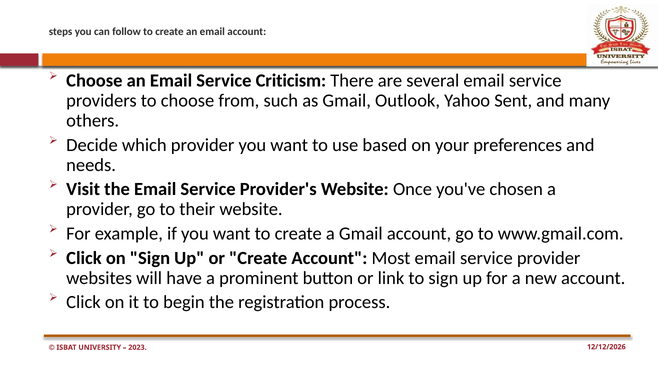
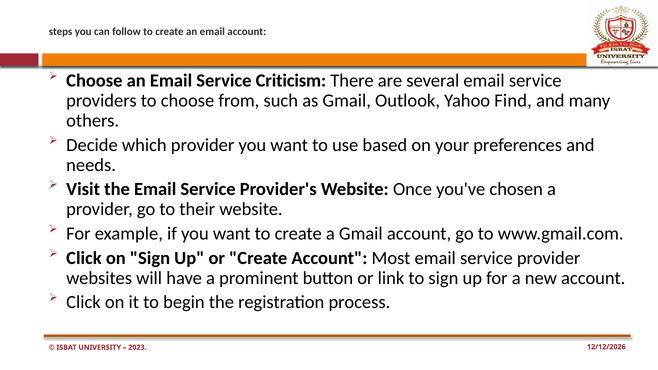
Sent: Sent -> Find
